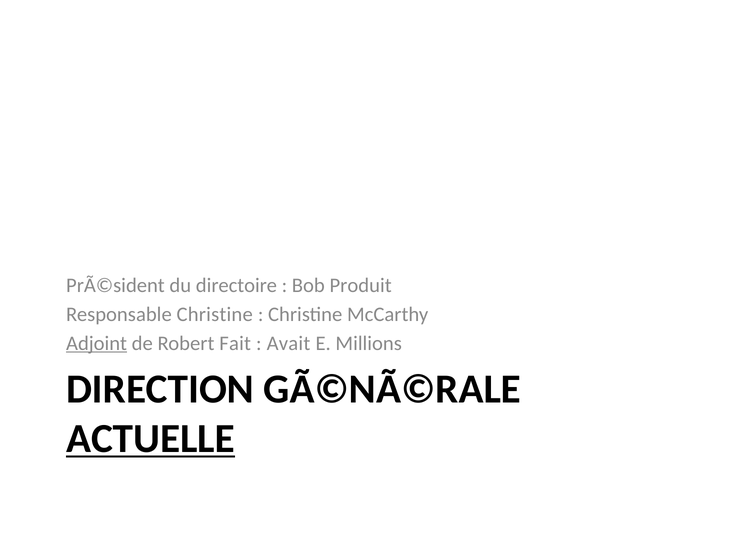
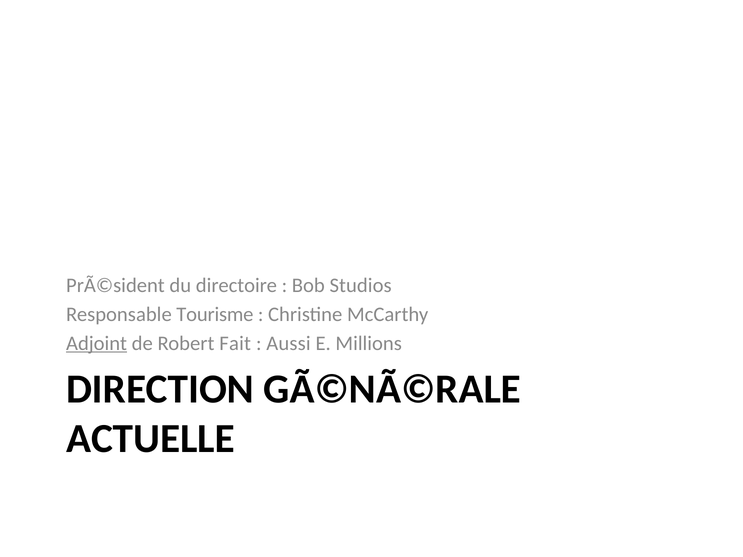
Produit: Produit -> Studios
Responsable Christine: Christine -> Tourisme
Avait: Avait -> Aussi
ACTUELLE underline: present -> none
